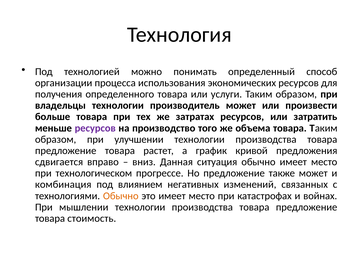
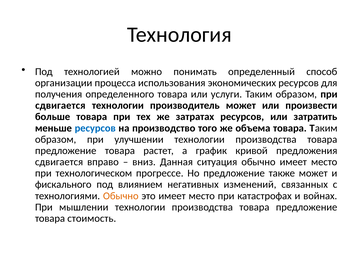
владельцы at (60, 106): владельцы -> сдвигается
ресурсов at (95, 128) colour: purple -> blue
комбинация: комбинация -> фискального
